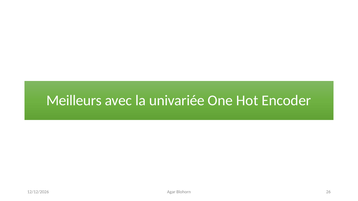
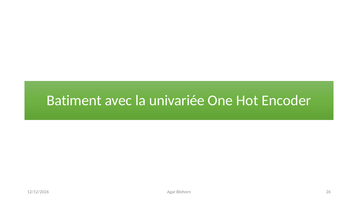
Meilleurs: Meilleurs -> Batiment
